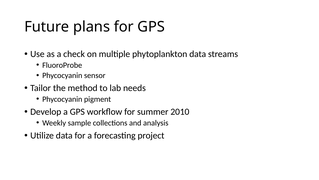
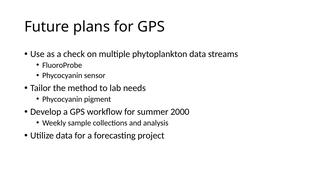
2010: 2010 -> 2000
